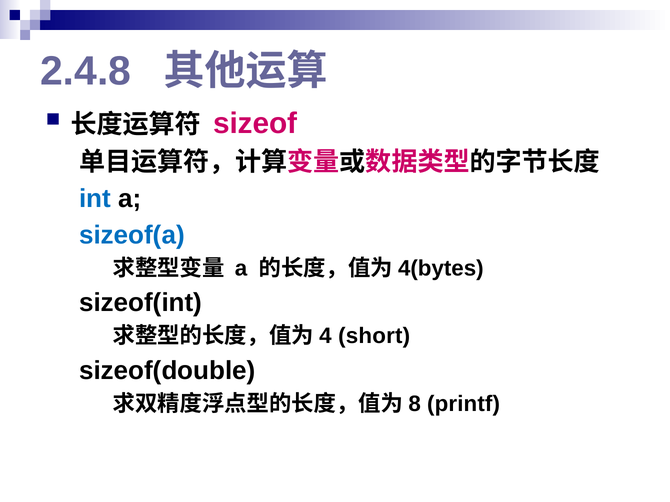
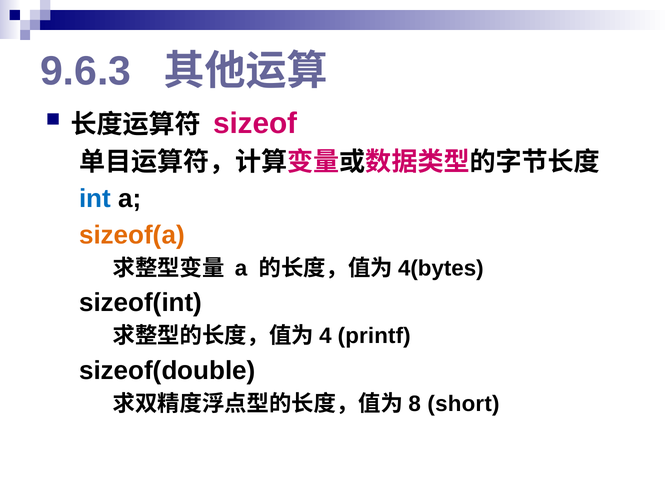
2.4.8: 2.4.8 -> 9.6.3
sizeof(a colour: blue -> orange
short: short -> printf
printf: printf -> short
